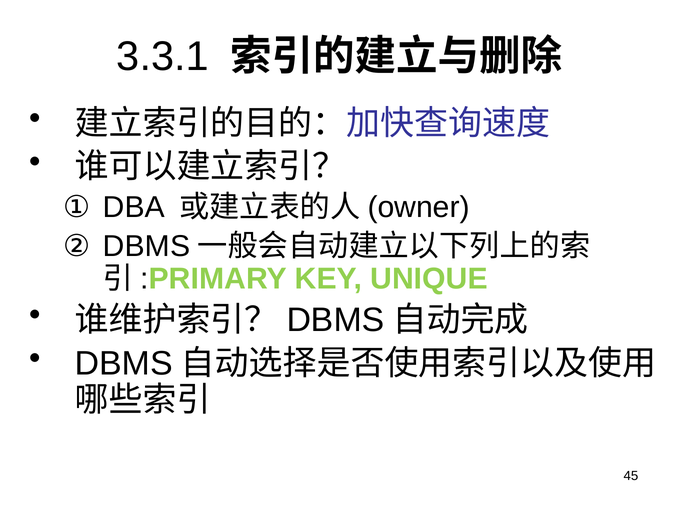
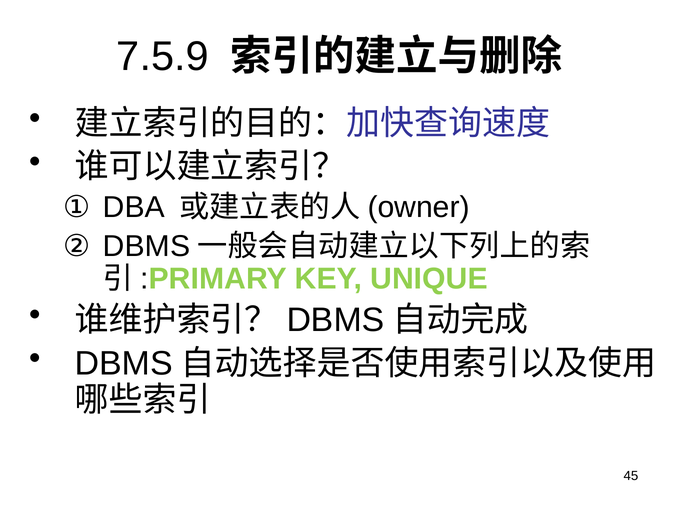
3.3.1: 3.3.1 -> 7.5.9
